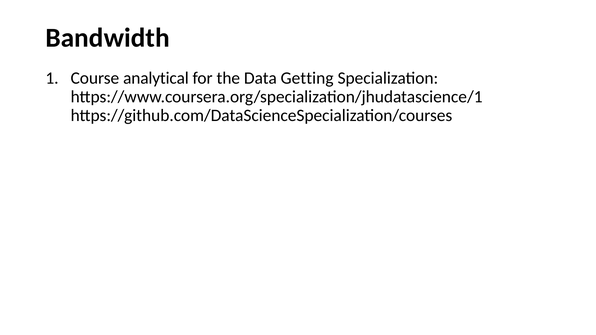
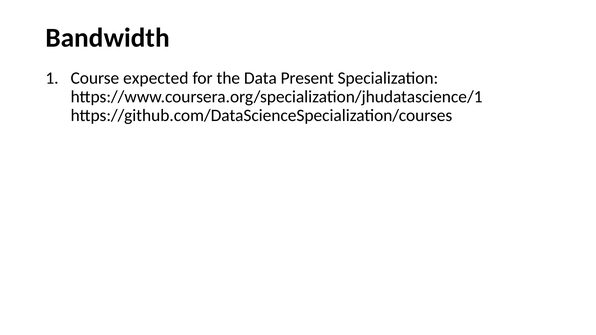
analytical: analytical -> expected
Getting: Getting -> Present
